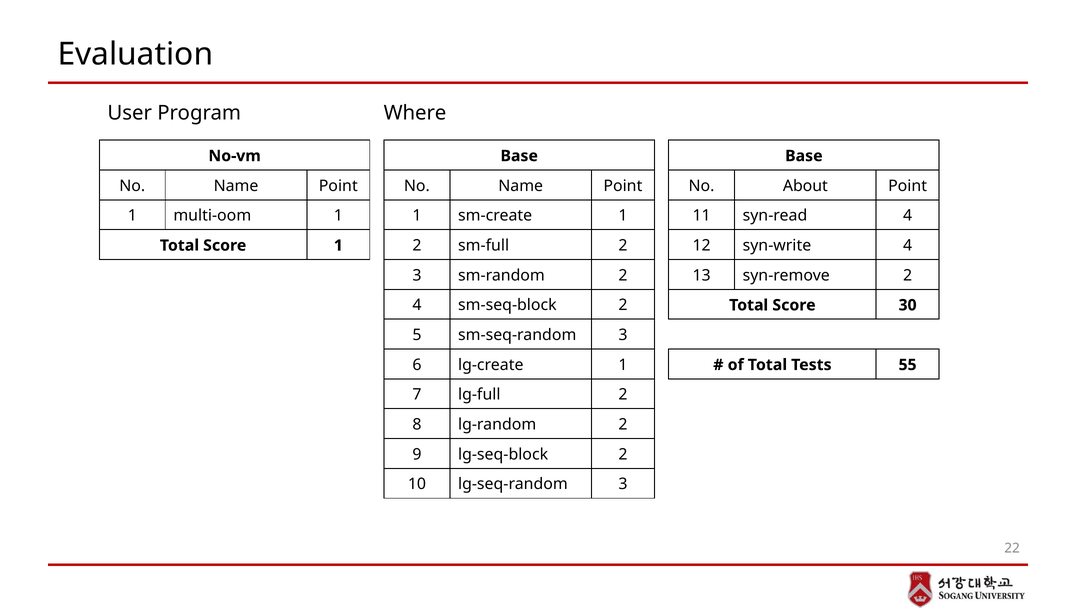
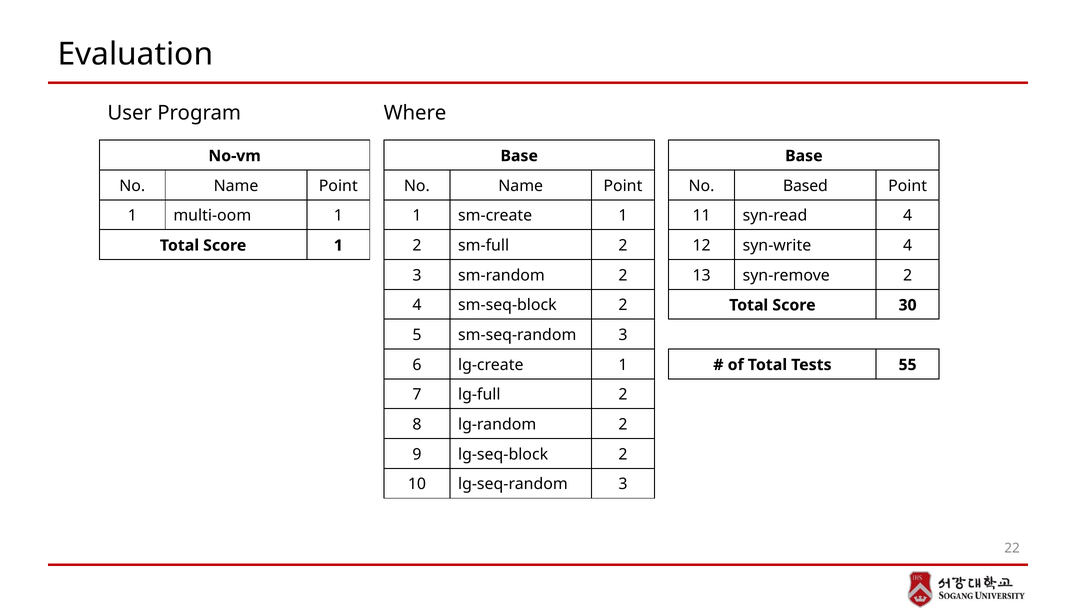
About: About -> Based
